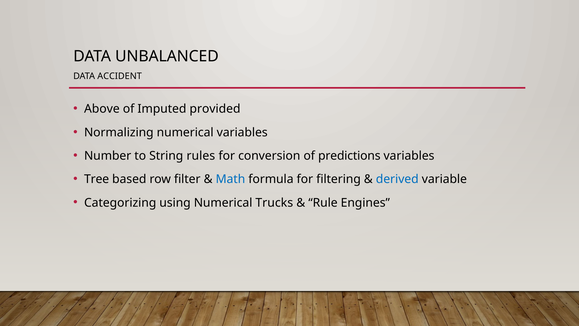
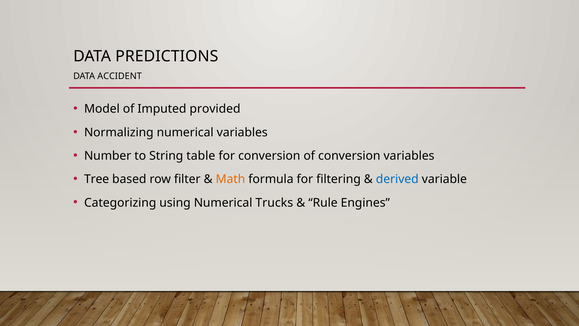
UNBALANCED: UNBALANCED -> PREDICTIONS
Above: Above -> Model
rules: rules -> table
of predictions: predictions -> conversion
Math colour: blue -> orange
